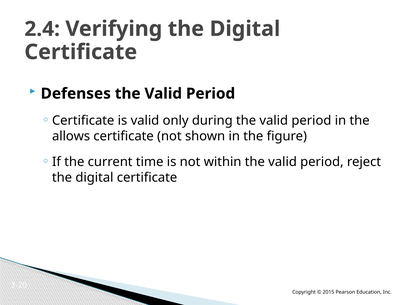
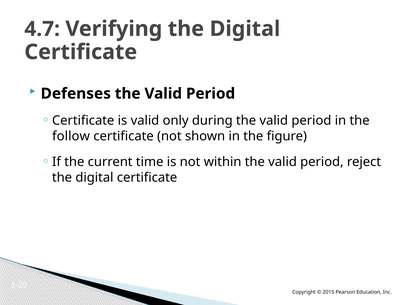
2.4: 2.4 -> 4.7
allows: allows -> follow
